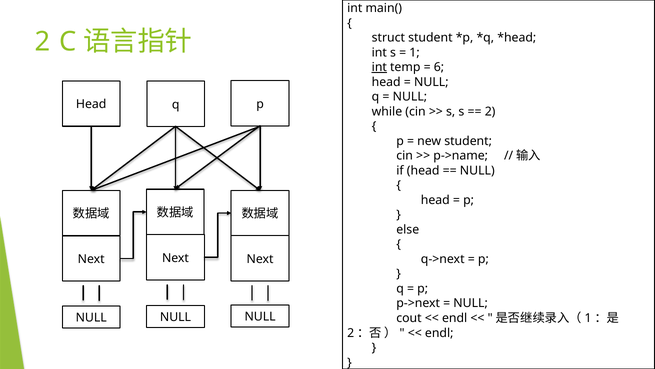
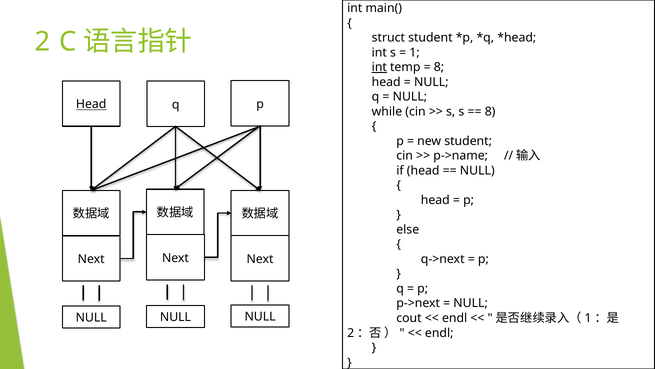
6 at (439, 67): 6 -> 8
Head at (91, 104) underline: none -> present
2 at (490, 111): 2 -> 8
